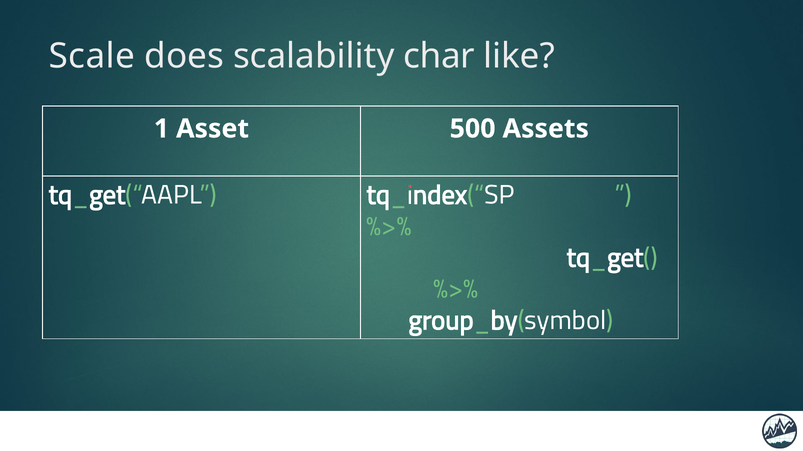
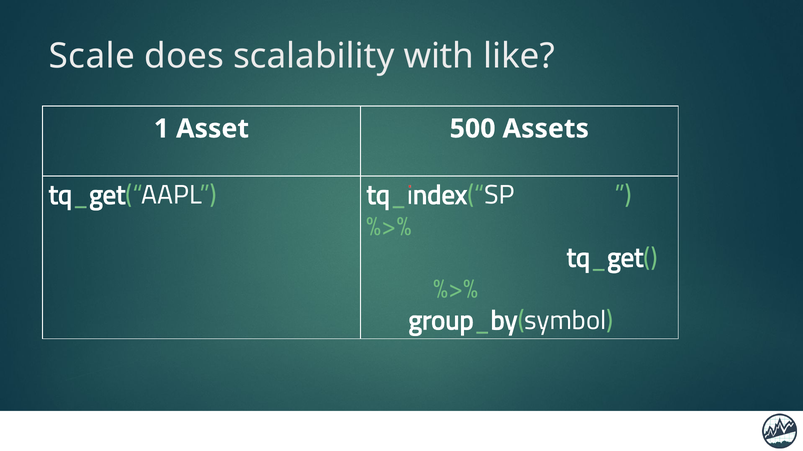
char: char -> with
